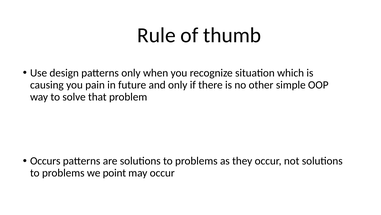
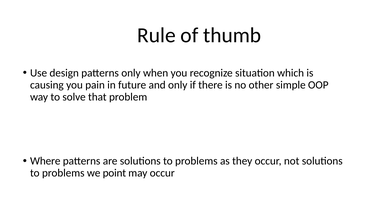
Occurs: Occurs -> Where
